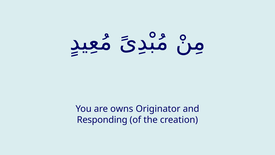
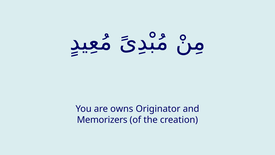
Responding: Responding -> Memorizers
